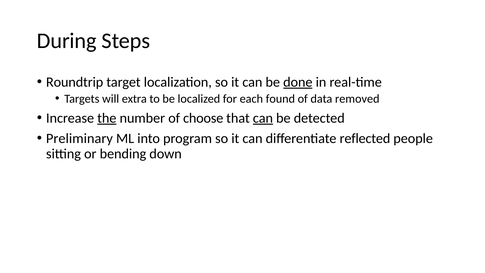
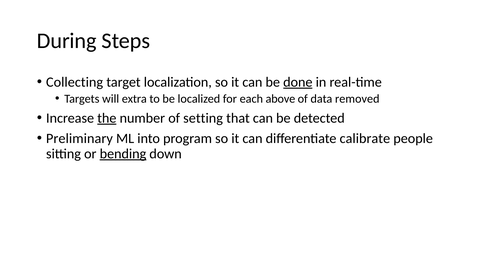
Roundtrip: Roundtrip -> Collecting
found: found -> above
choose: choose -> setting
can at (263, 118) underline: present -> none
reflected: reflected -> calibrate
bending underline: none -> present
